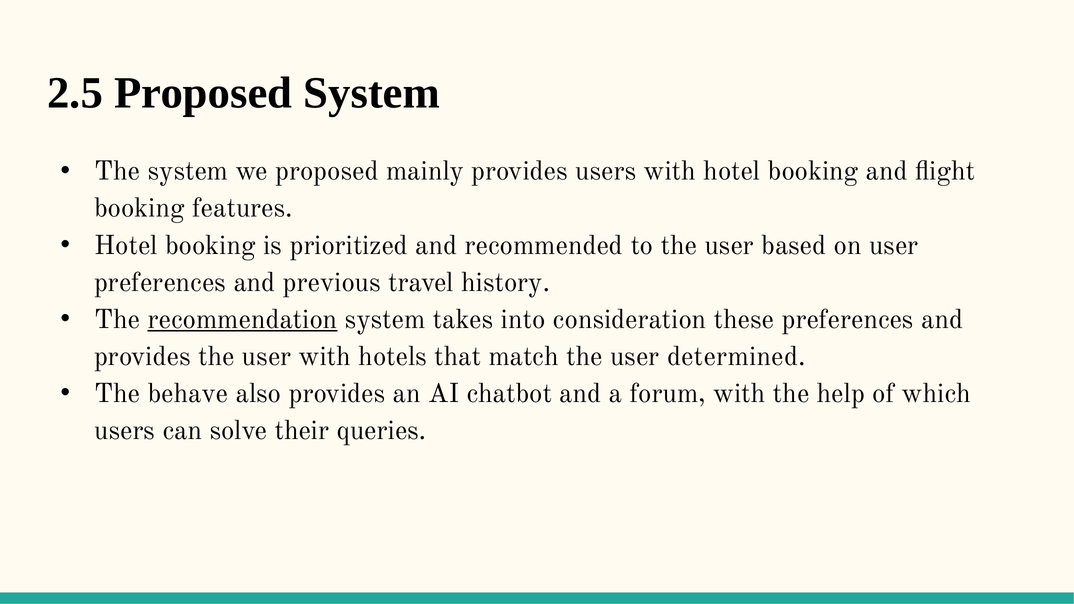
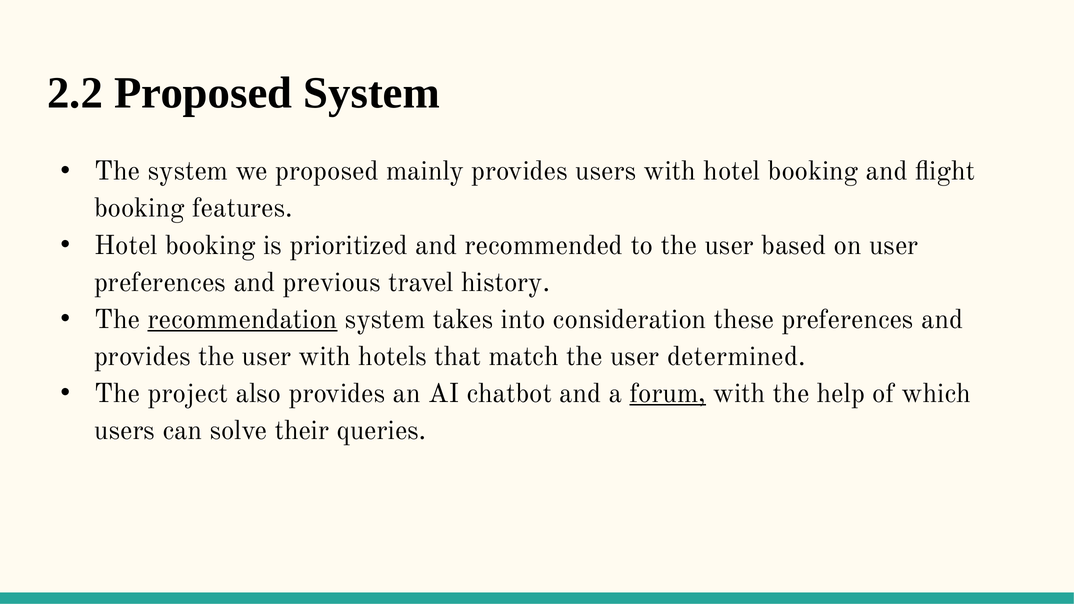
2.5: 2.5 -> 2.2
behave: behave -> project
forum underline: none -> present
